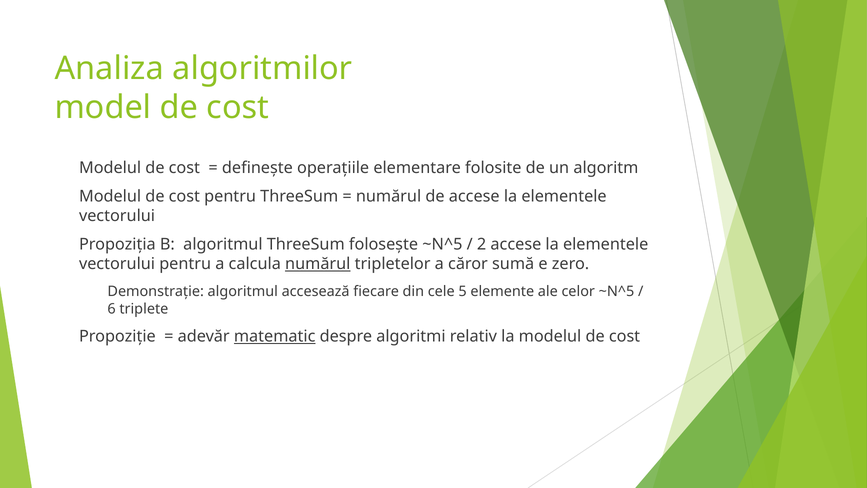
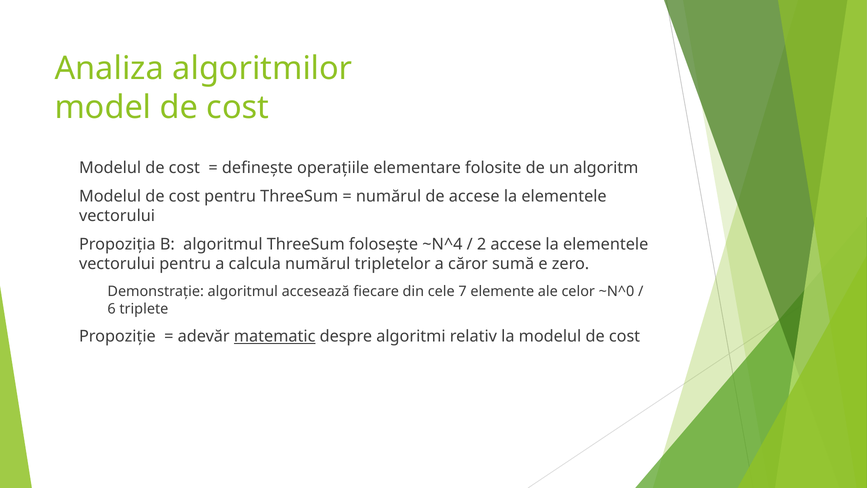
folosește ~N^5: ~N^5 -> ~N^4
numărul at (318, 264) underline: present -> none
5: 5 -> 7
celor ~N^5: ~N^5 -> ~N^0
